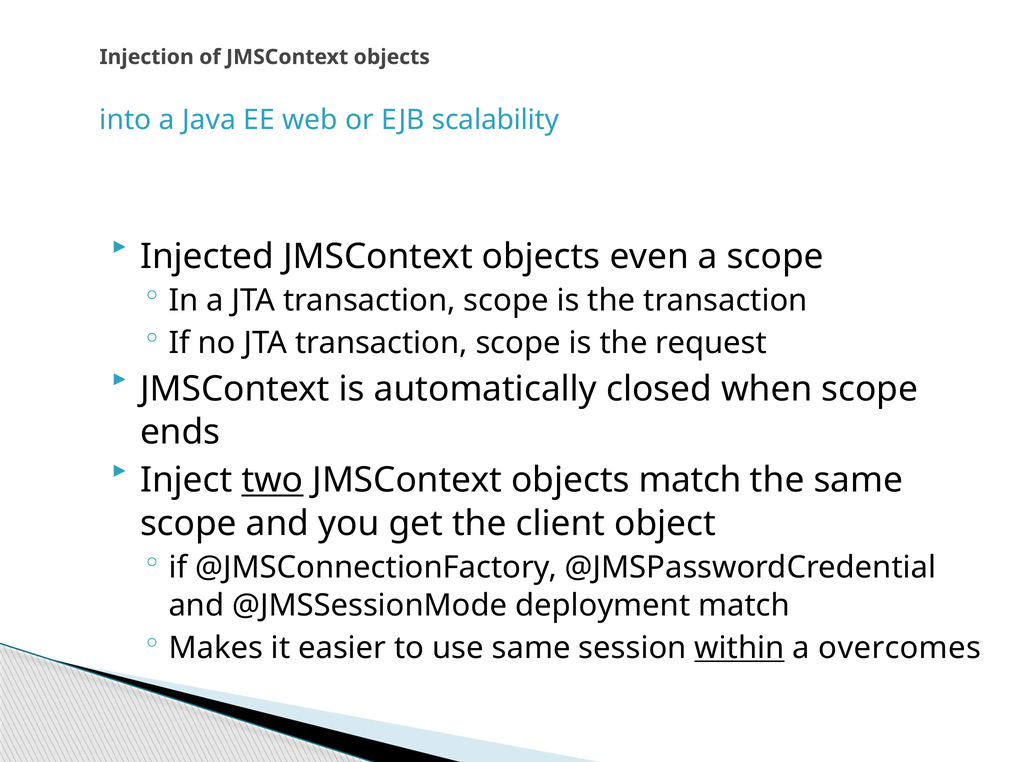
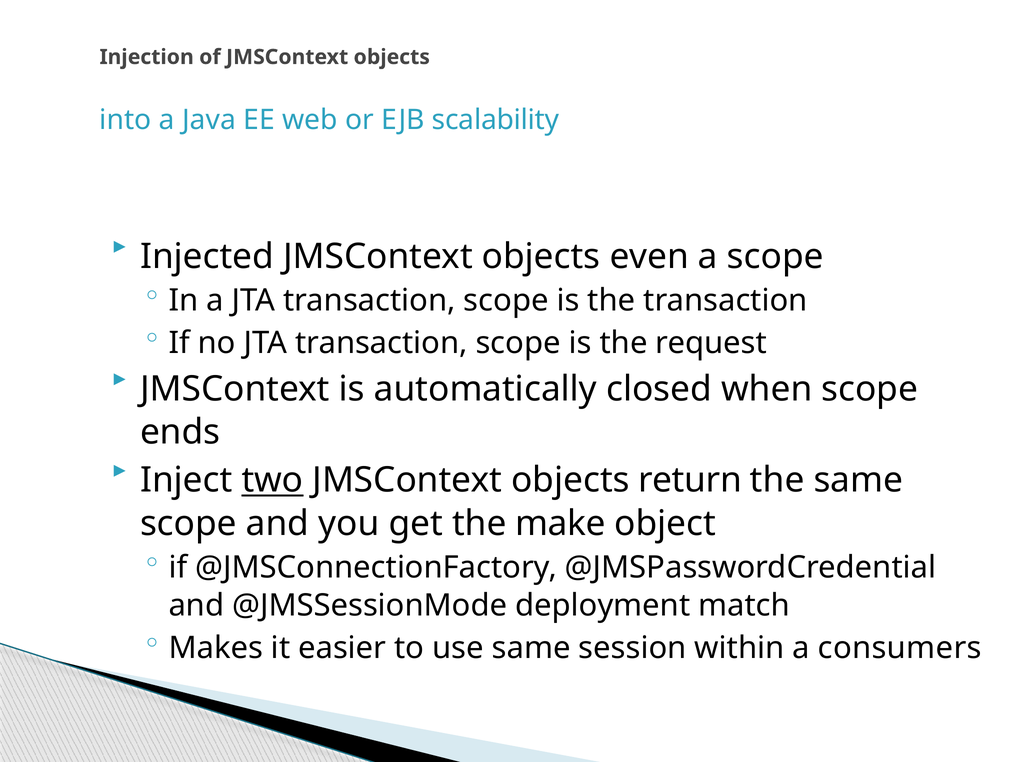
objects match: match -> return
client: client -> make
within underline: present -> none
overcomes: overcomes -> consumers
